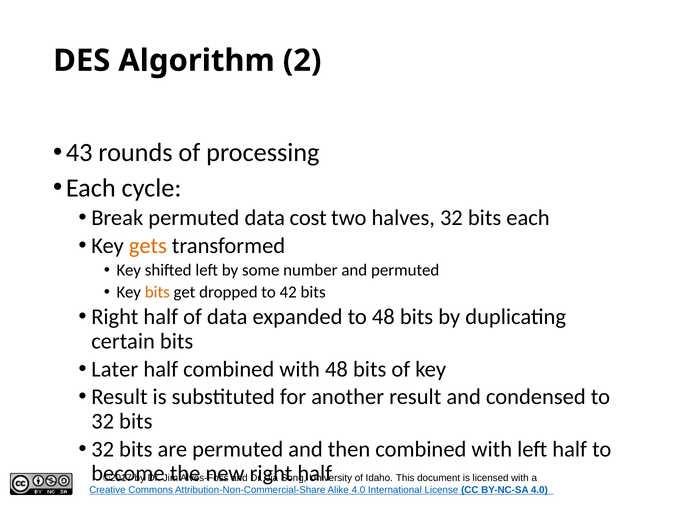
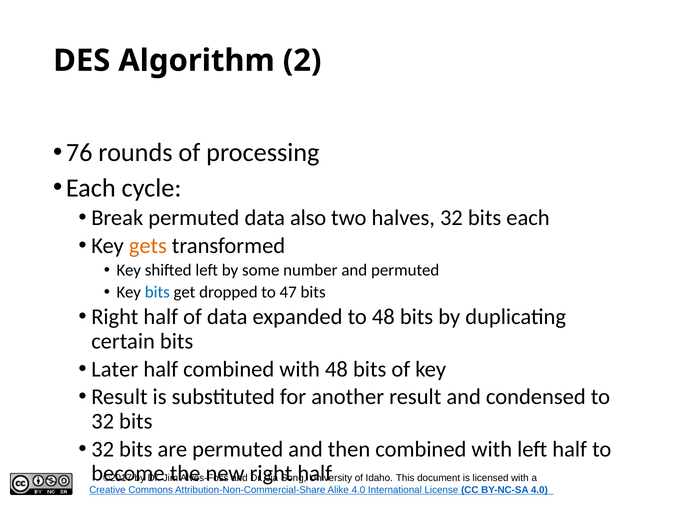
43: 43 -> 76
cost: cost -> also
bits at (157, 292) colour: orange -> blue
42: 42 -> 47
